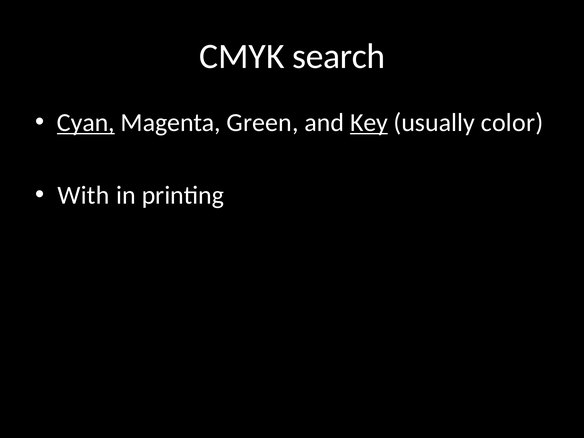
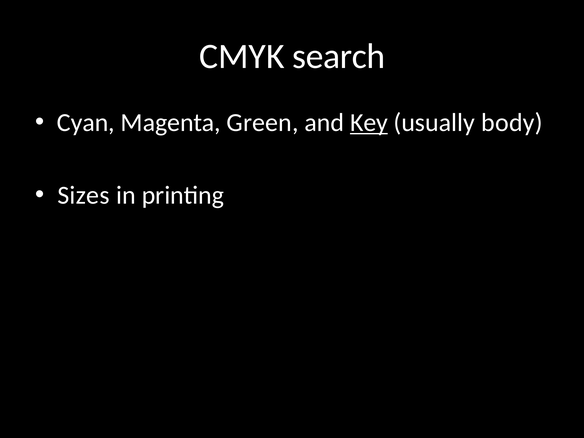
Cyan underline: present -> none
color: color -> body
With: With -> Sizes
